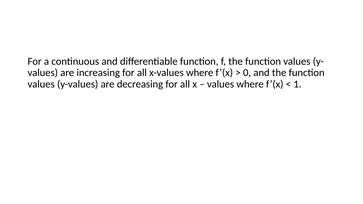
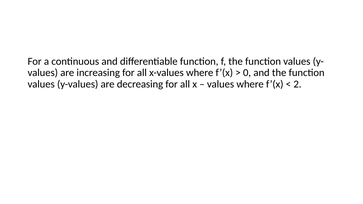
1: 1 -> 2
